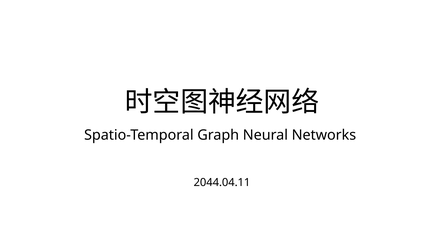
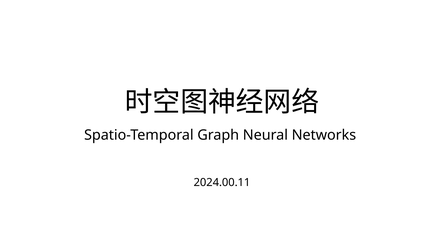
2044.04.11: 2044.04.11 -> 2024.00.11
